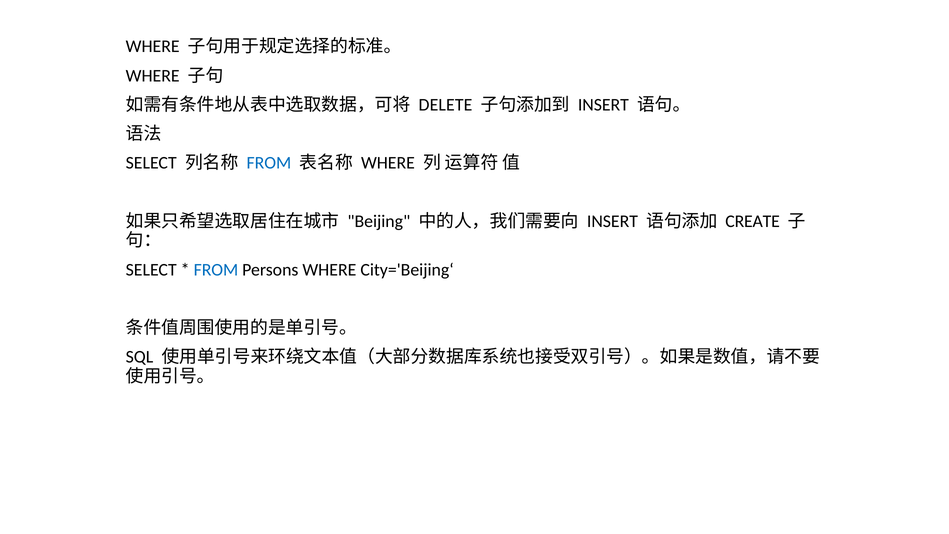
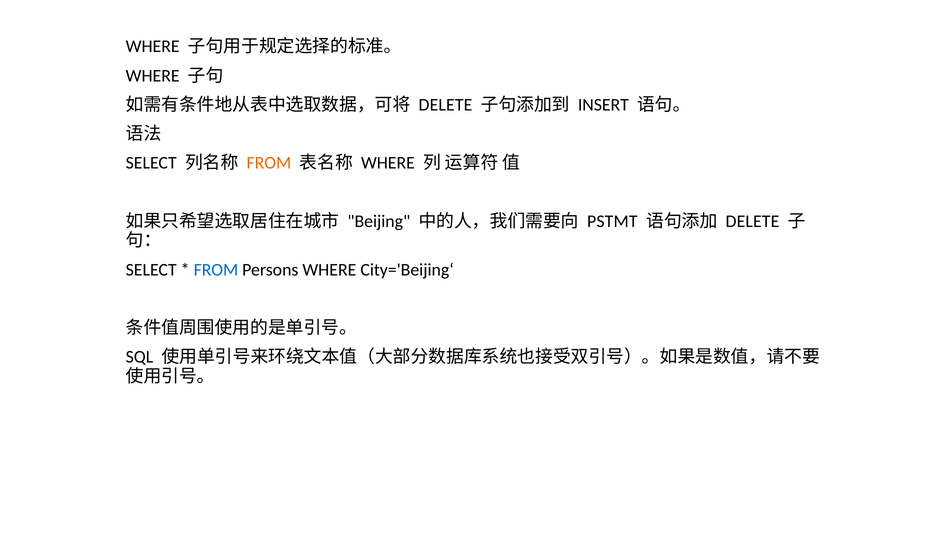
FROM at (269, 163) colour: blue -> orange
INSERT at (612, 221): INSERT -> PSTMT
CREATE at (753, 221): CREATE -> DELETE
